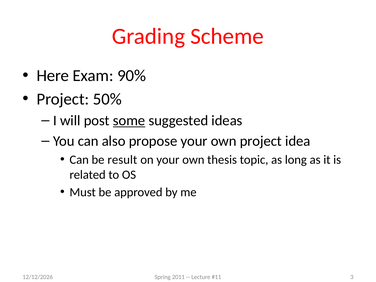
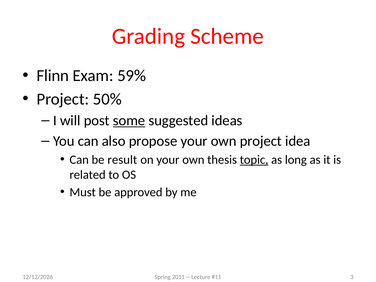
Here: Here -> Flinn
90%: 90% -> 59%
topic underline: none -> present
